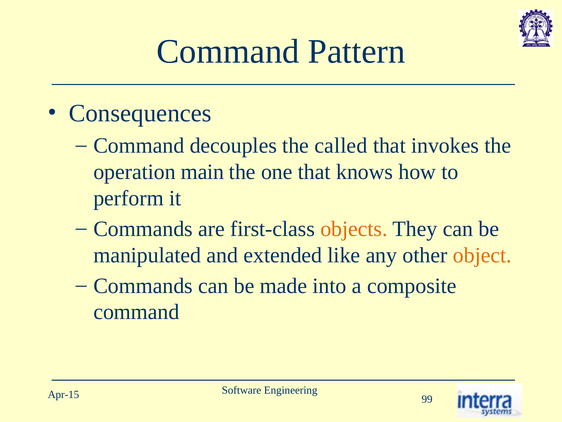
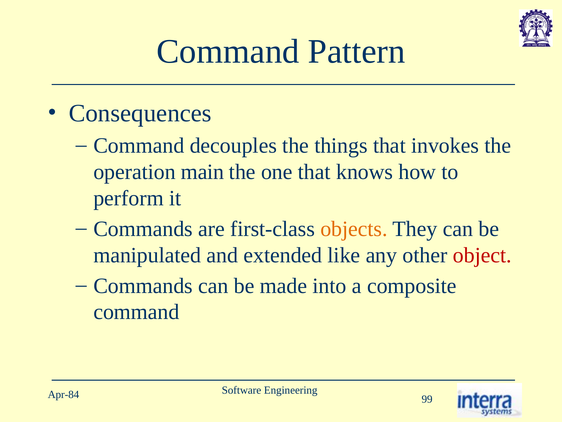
called: called -> things
object colour: orange -> red
Apr-15: Apr-15 -> Apr-84
